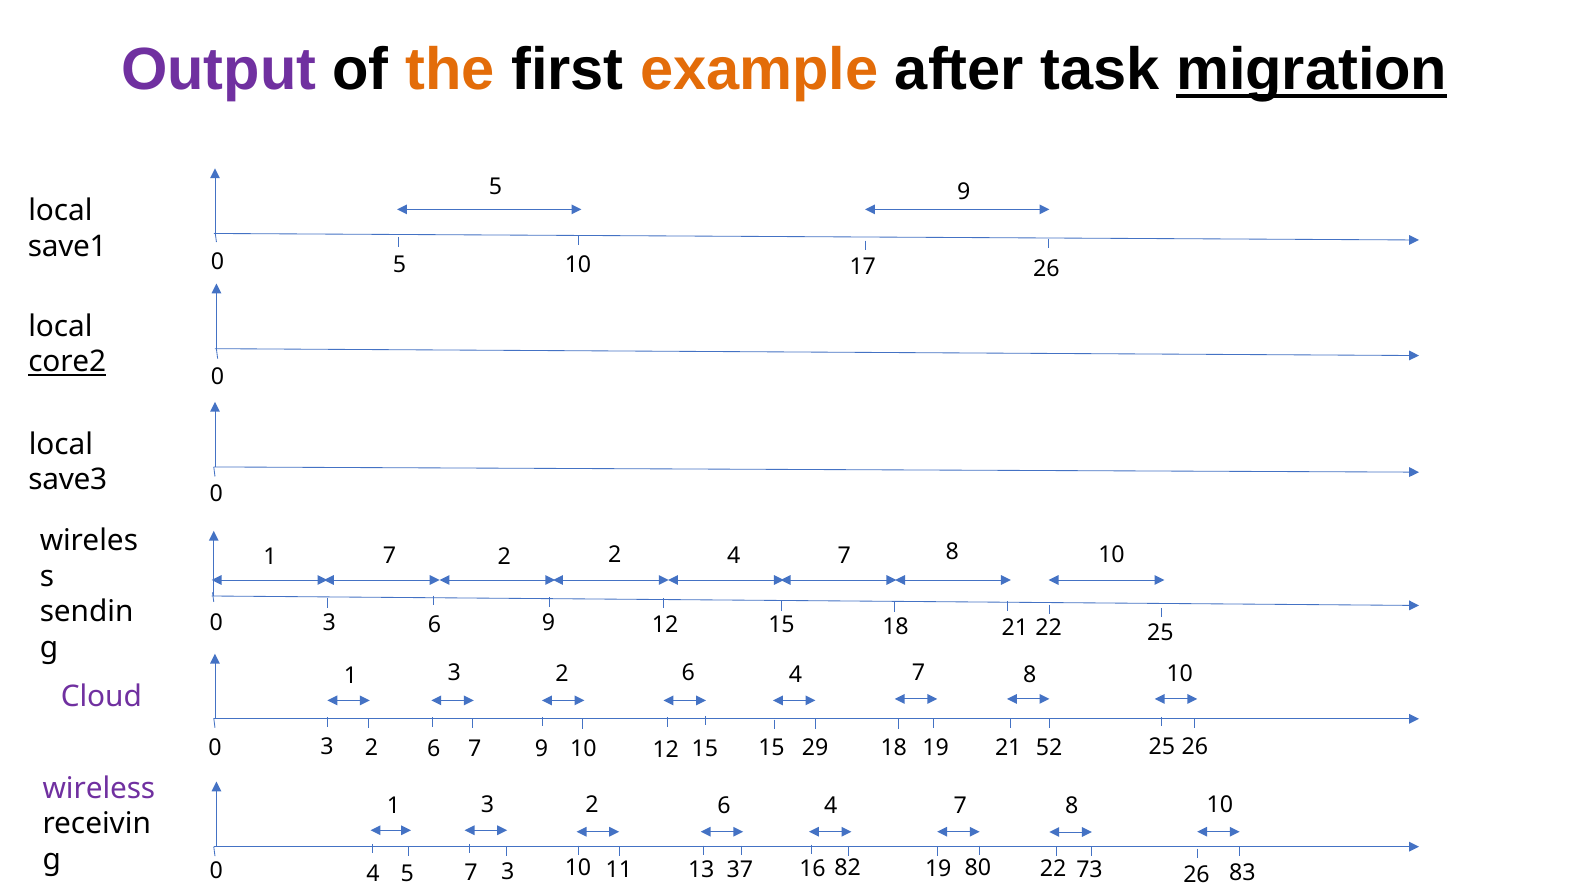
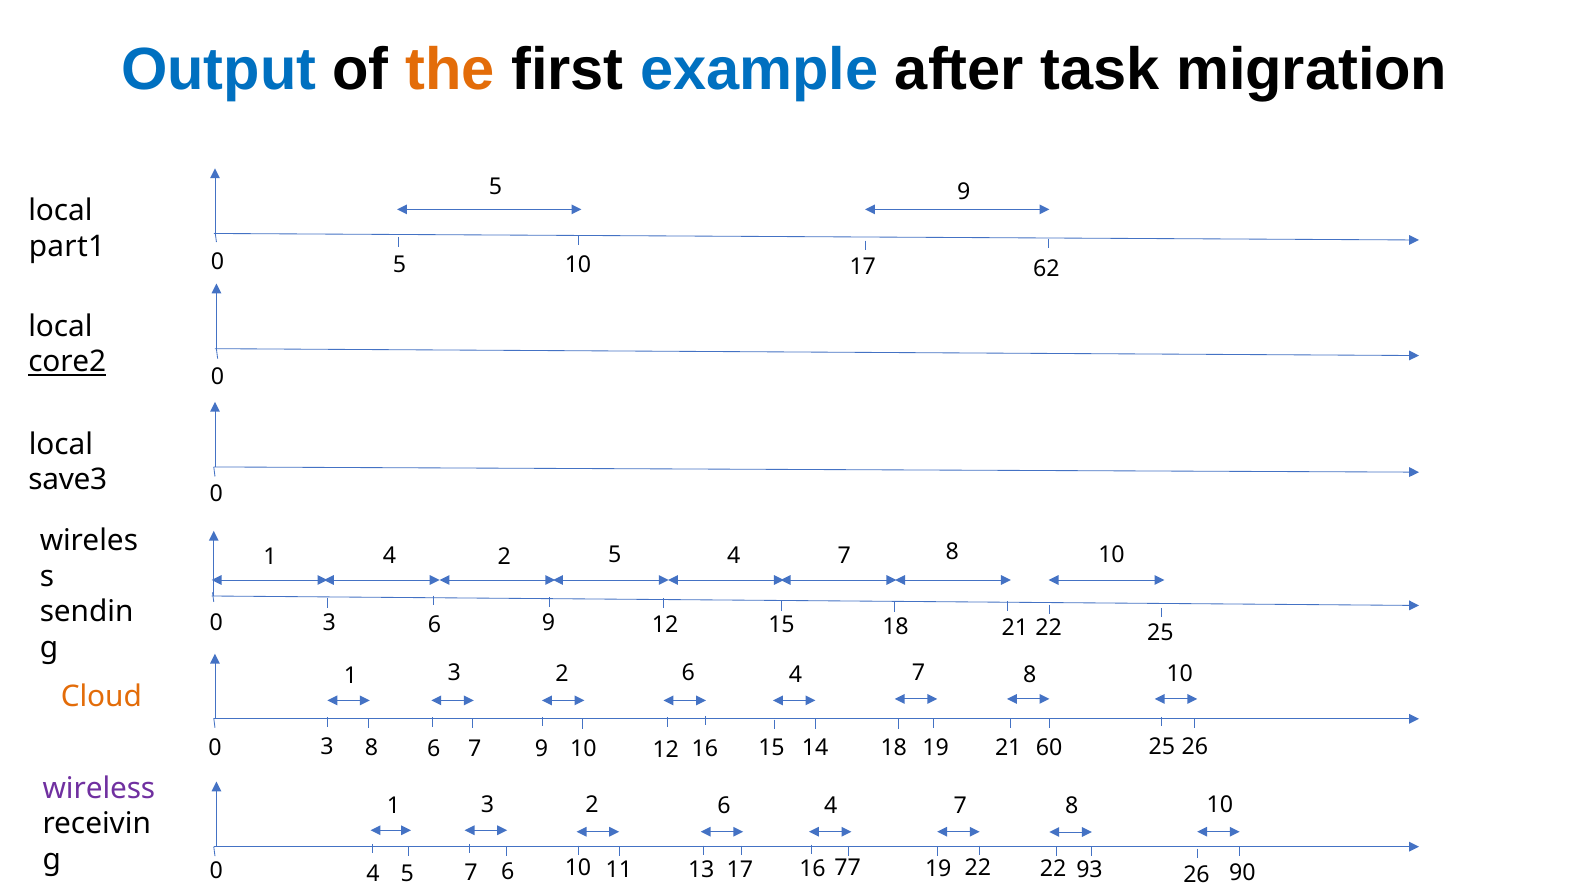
Output colour: purple -> blue
example colour: orange -> blue
migration underline: present -> none
save1: save1 -> part1
17 26: 26 -> 62
1 7: 7 -> 4
2 at (615, 555): 2 -> 5
Cloud colour: purple -> orange
3 2: 2 -> 8
52: 52 -> 60
29: 29 -> 14
12 15: 15 -> 16
82: 82 -> 77
19 80: 80 -> 22
73: 73 -> 93
13 37: 37 -> 17
7 3: 3 -> 6
83: 83 -> 90
